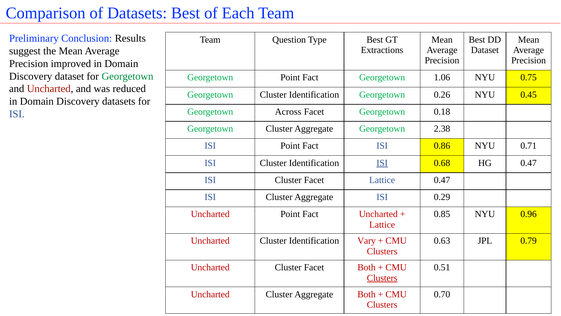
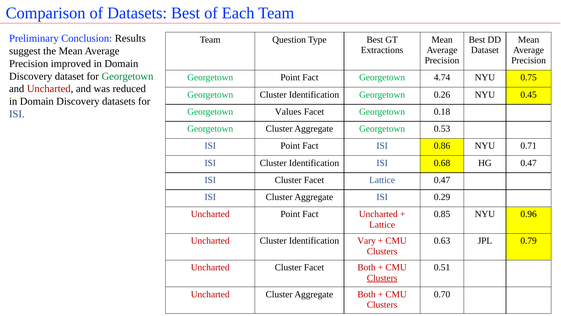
1.06: 1.06 -> 4.74
Across: Across -> Values
2.38: 2.38 -> 0.53
ISI at (382, 163) underline: present -> none
